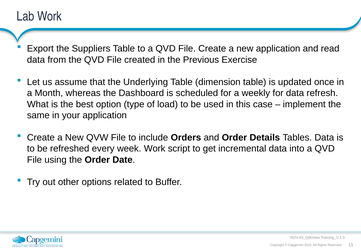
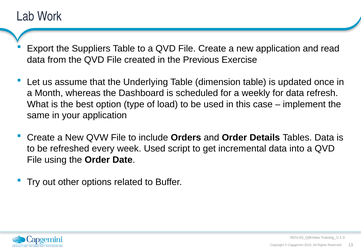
week Work: Work -> Used
